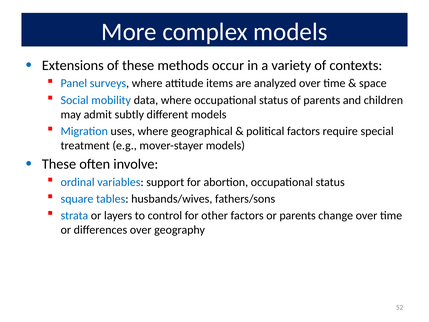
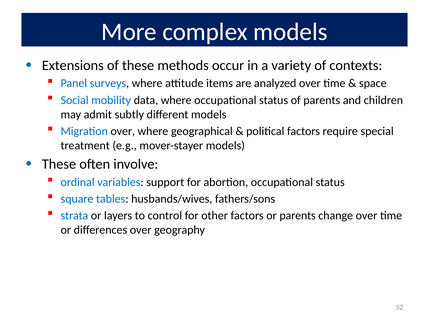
Migration uses: uses -> over
